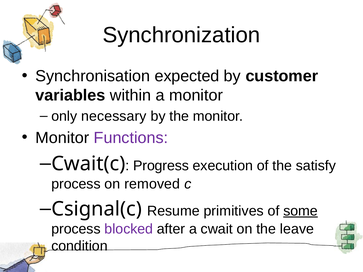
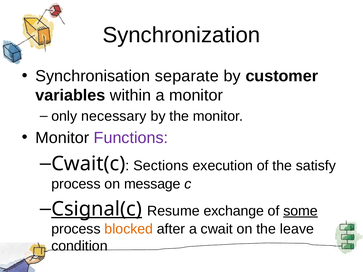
expected: expected -> separate
Progress: Progress -> Sections
removed: removed -> message
Csignal(c underline: none -> present
primitives: primitives -> exchange
blocked colour: purple -> orange
